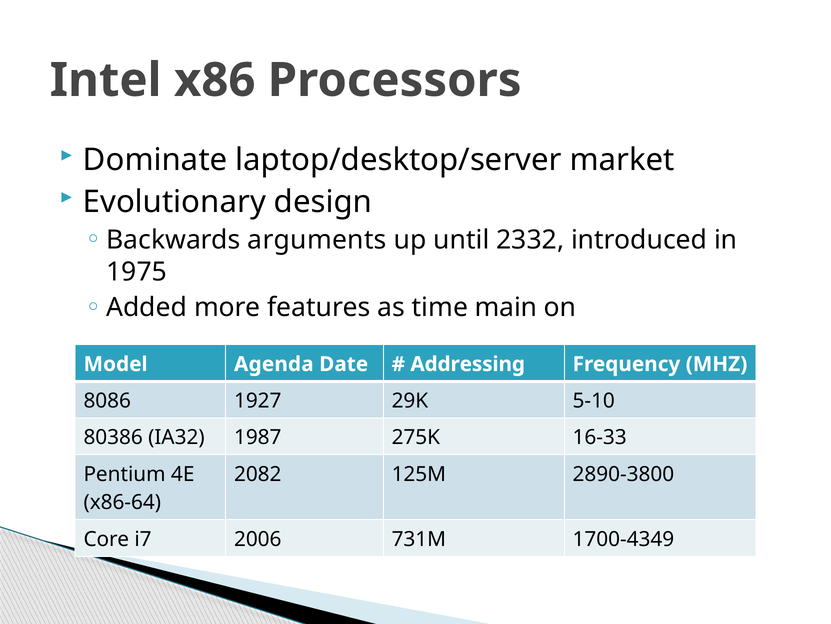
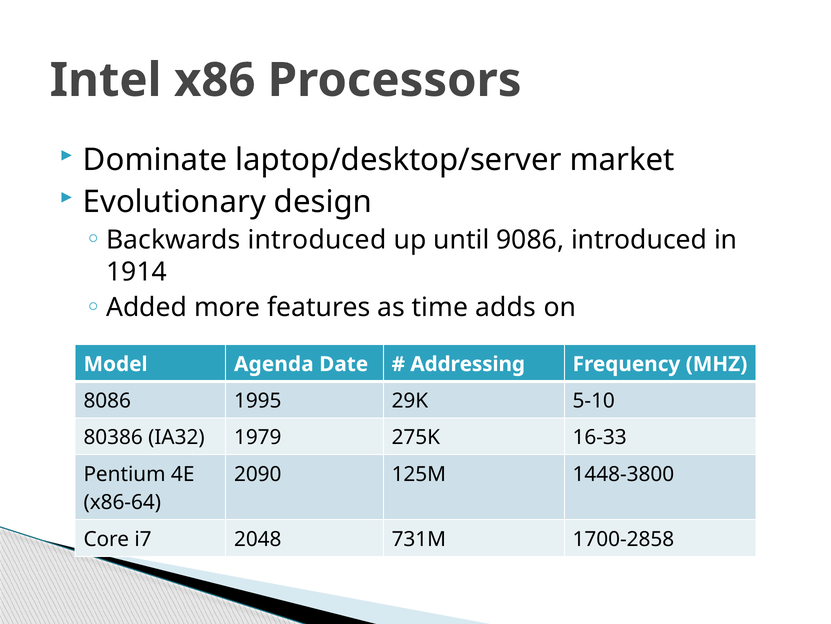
Backwards arguments: arguments -> introduced
2332: 2332 -> 9086
1975: 1975 -> 1914
main: main -> adds
1927: 1927 -> 1995
1987: 1987 -> 1979
2082: 2082 -> 2090
2890-3800: 2890-3800 -> 1448-3800
2006: 2006 -> 2048
1700-4349: 1700-4349 -> 1700-2858
